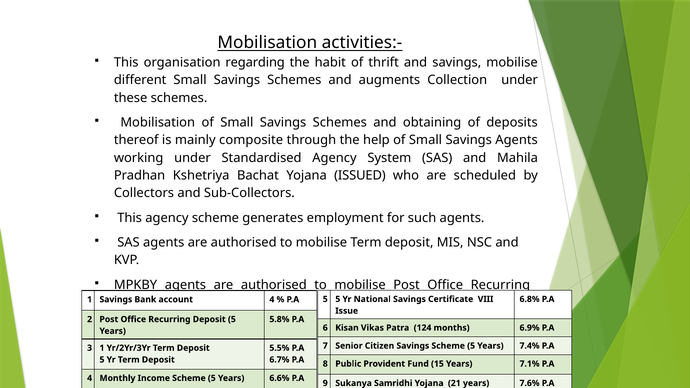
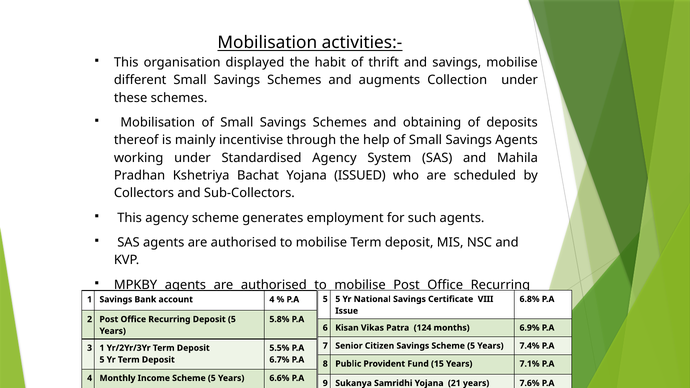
regarding: regarding -> displayed
composite: composite -> incentivise
